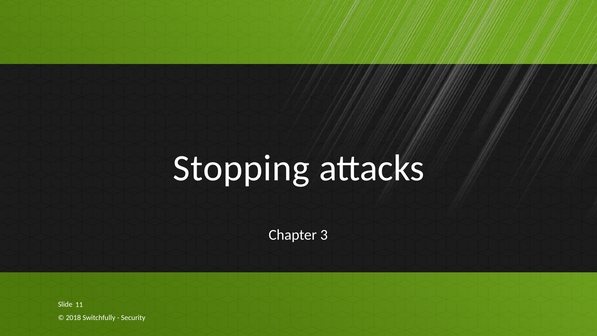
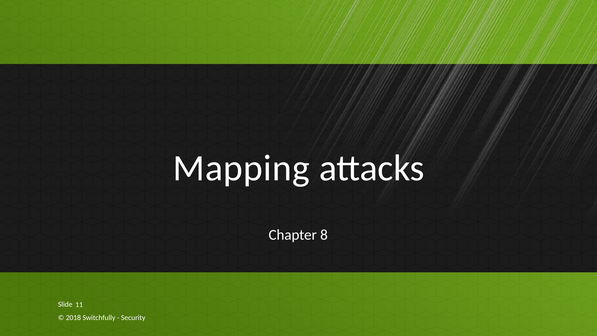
Stopping: Stopping -> Mapping
3: 3 -> 8
